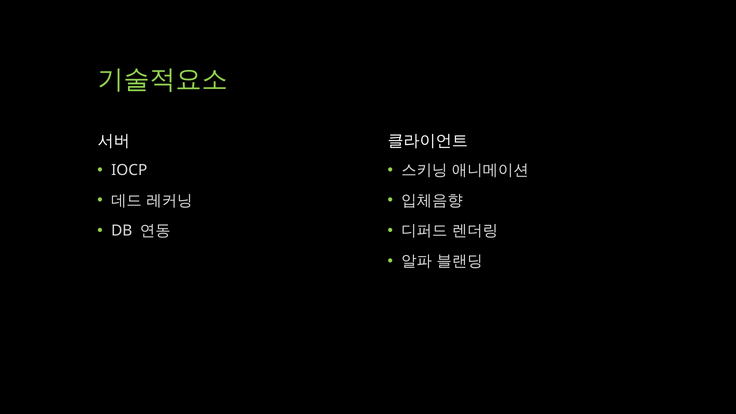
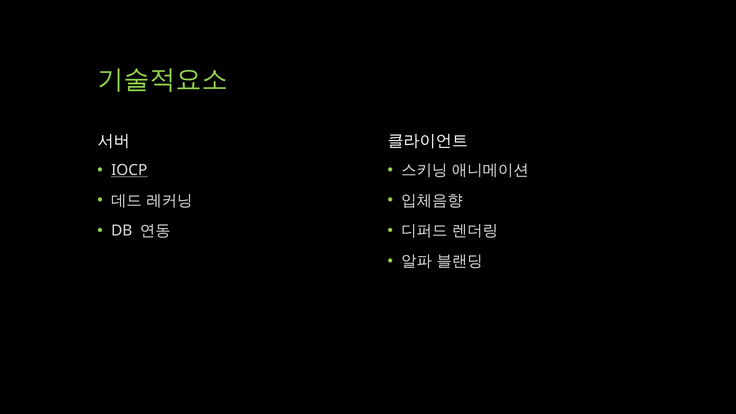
IOCP underline: none -> present
